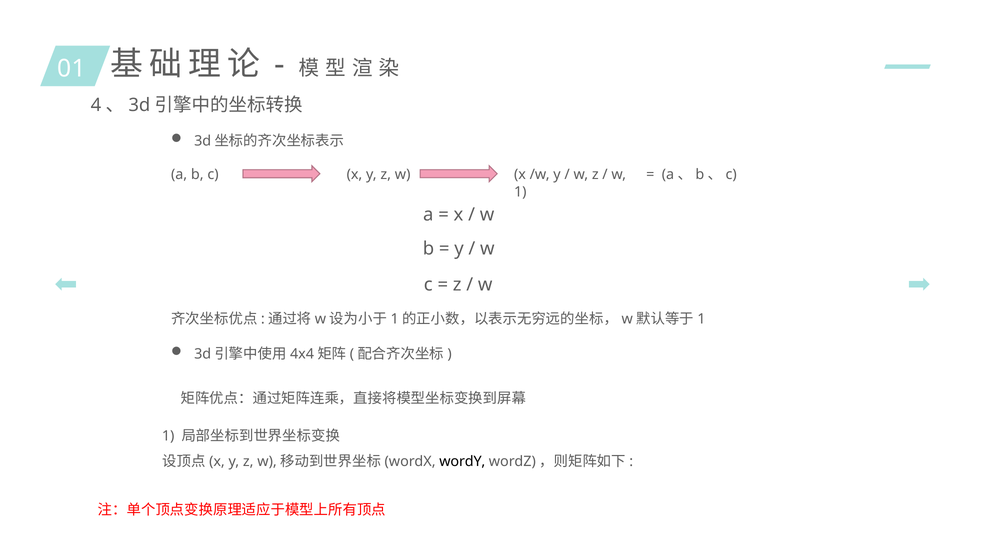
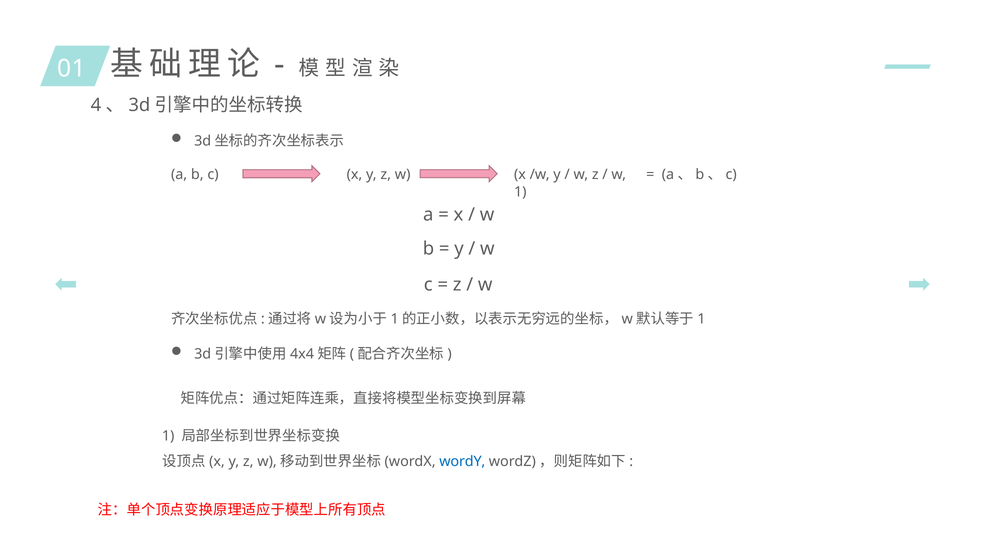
wordY colour: black -> blue
